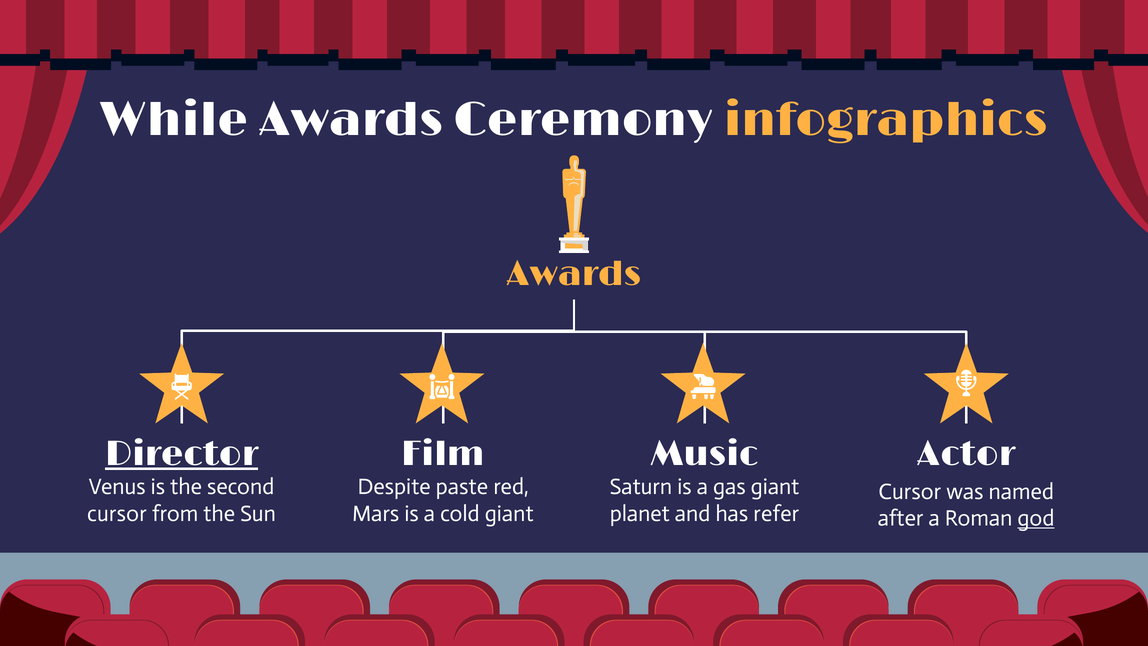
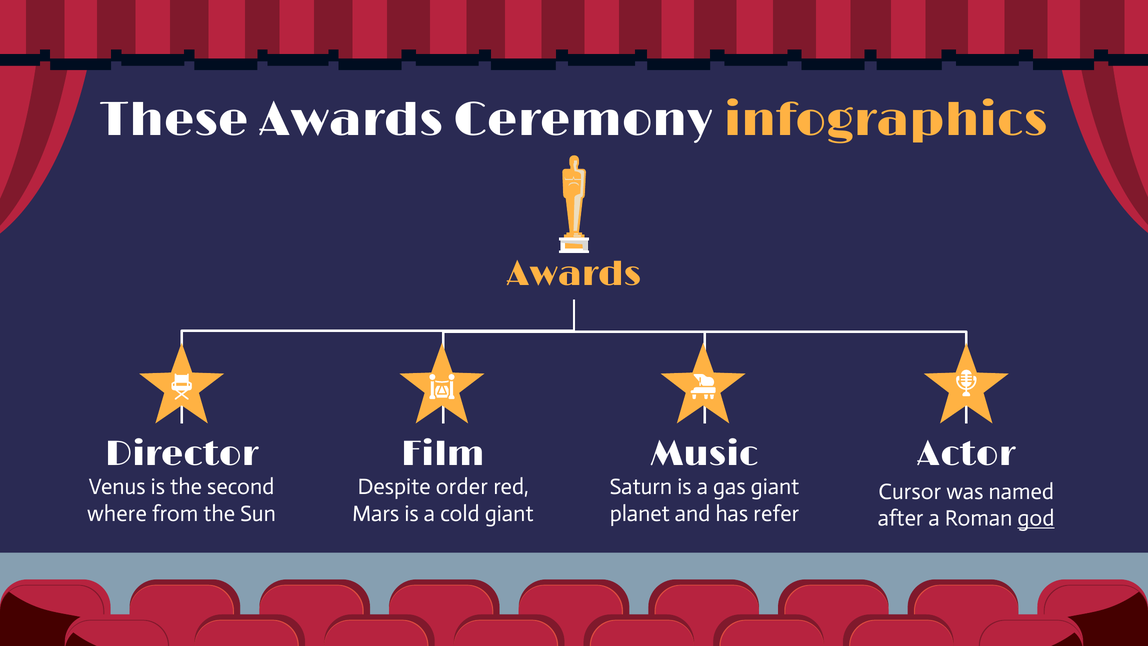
While: While -> These
Director underline: present -> none
paste: paste -> order
cursor at (117, 513): cursor -> where
